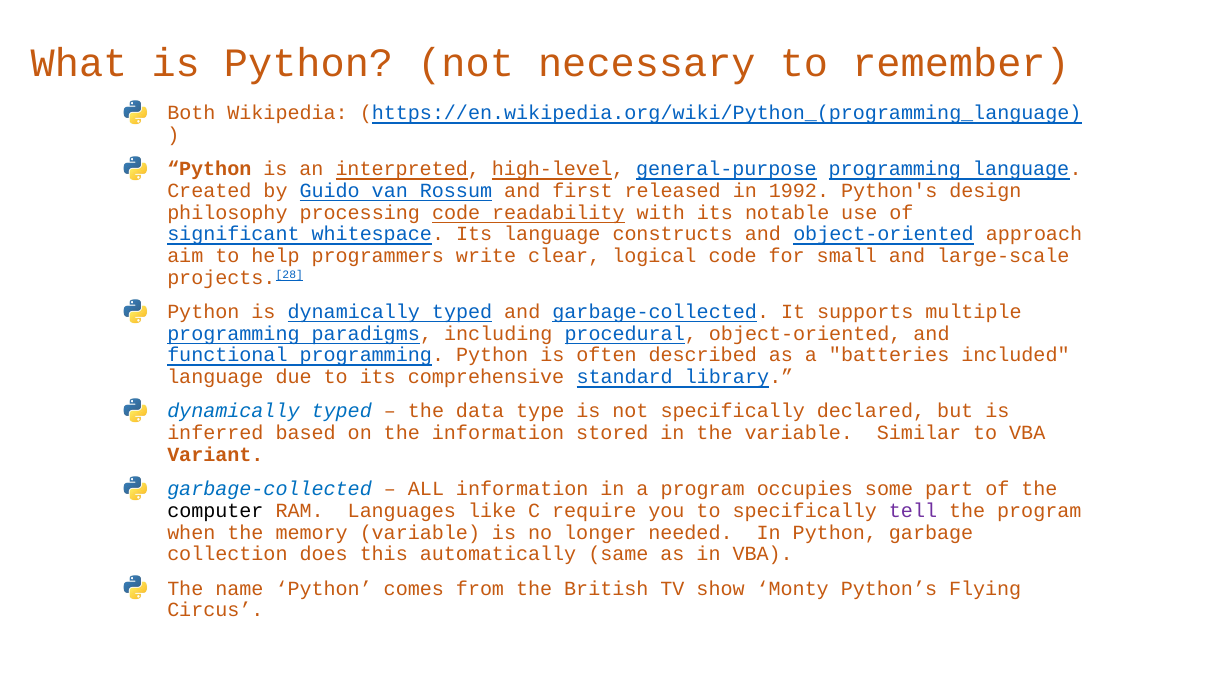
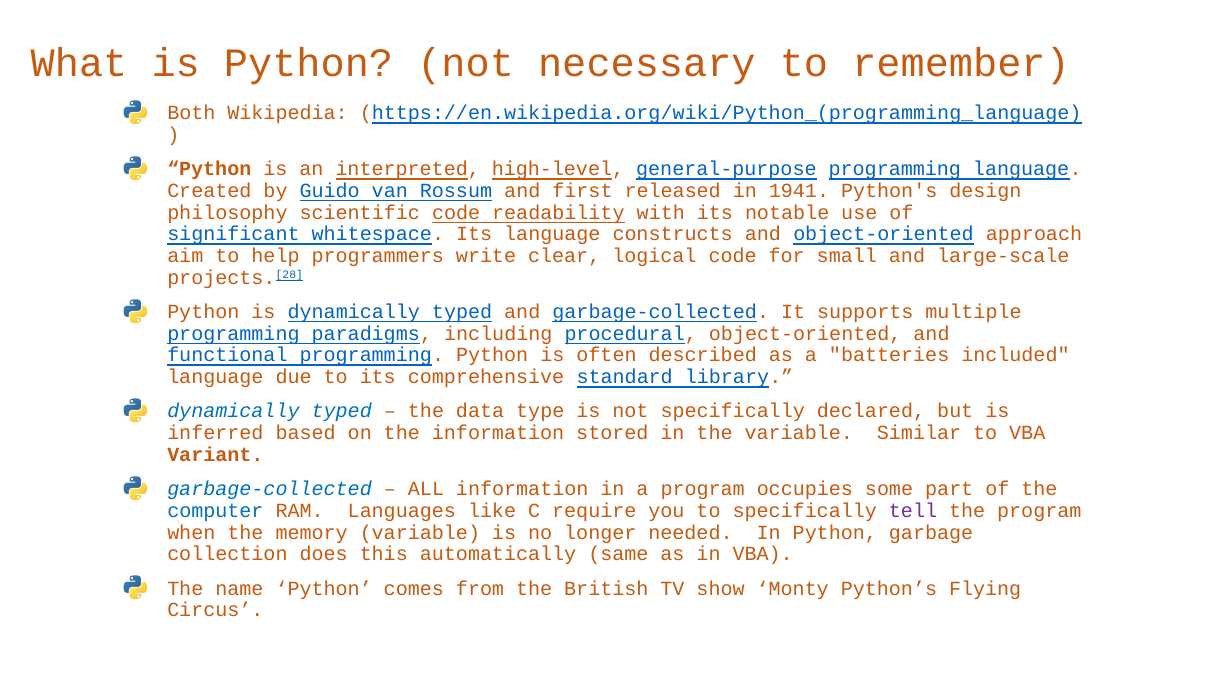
1992: 1992 -> 1941
processing: processing -> scientific
computer colour: black -> blue
